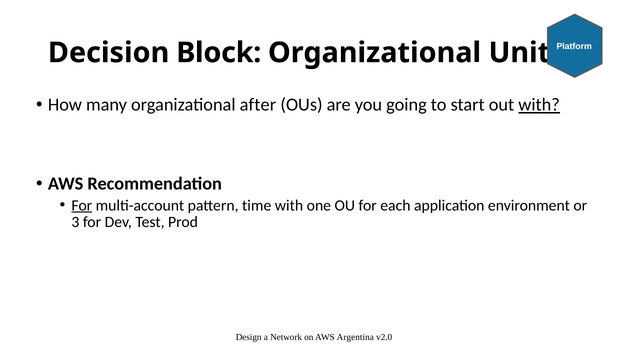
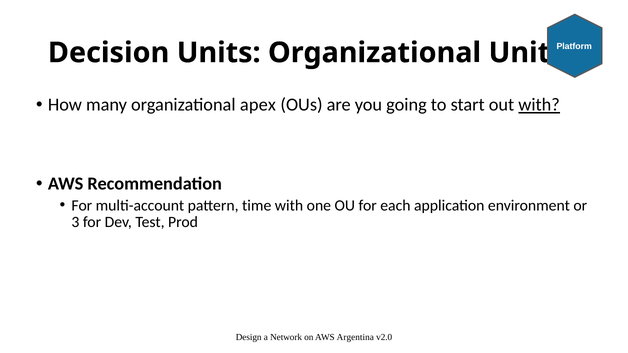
Decision Block: Block -> Units
after: after -> apex
For at (82, 205) underline: present -> none
